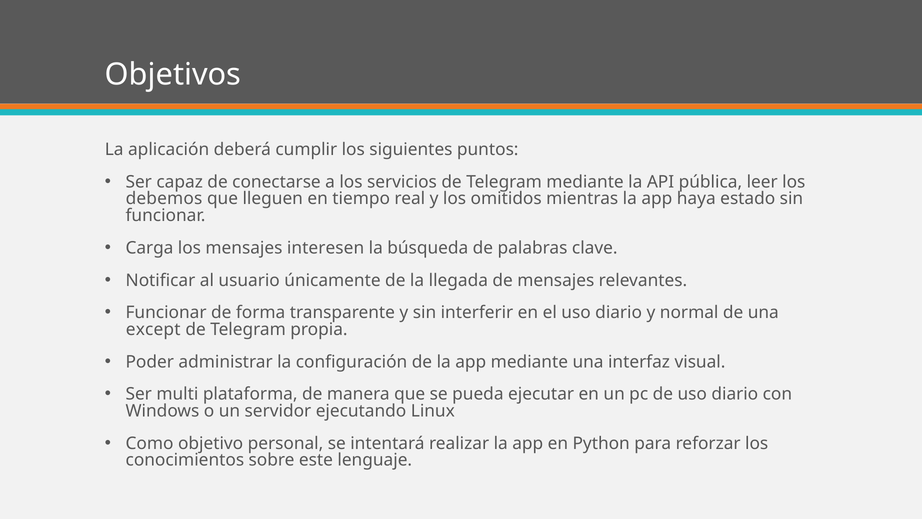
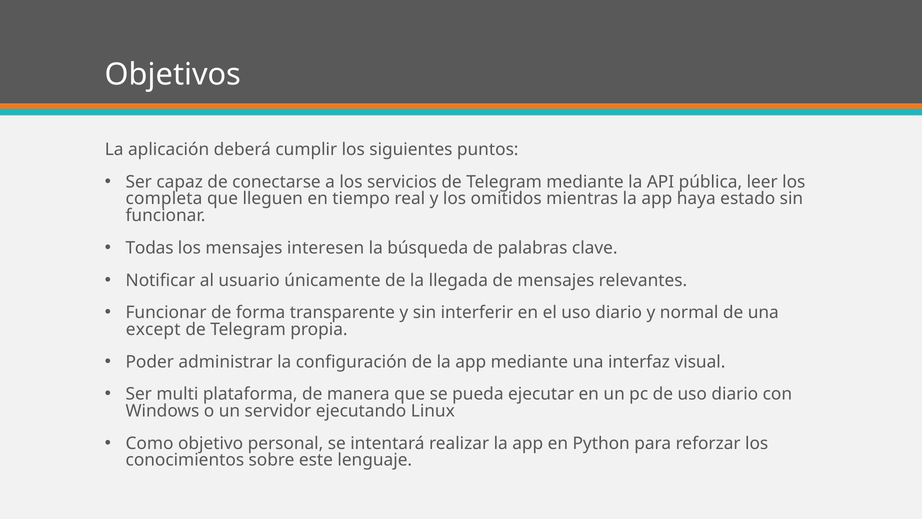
debemos: debemos -> completa
Carga: Carga -> Todas
